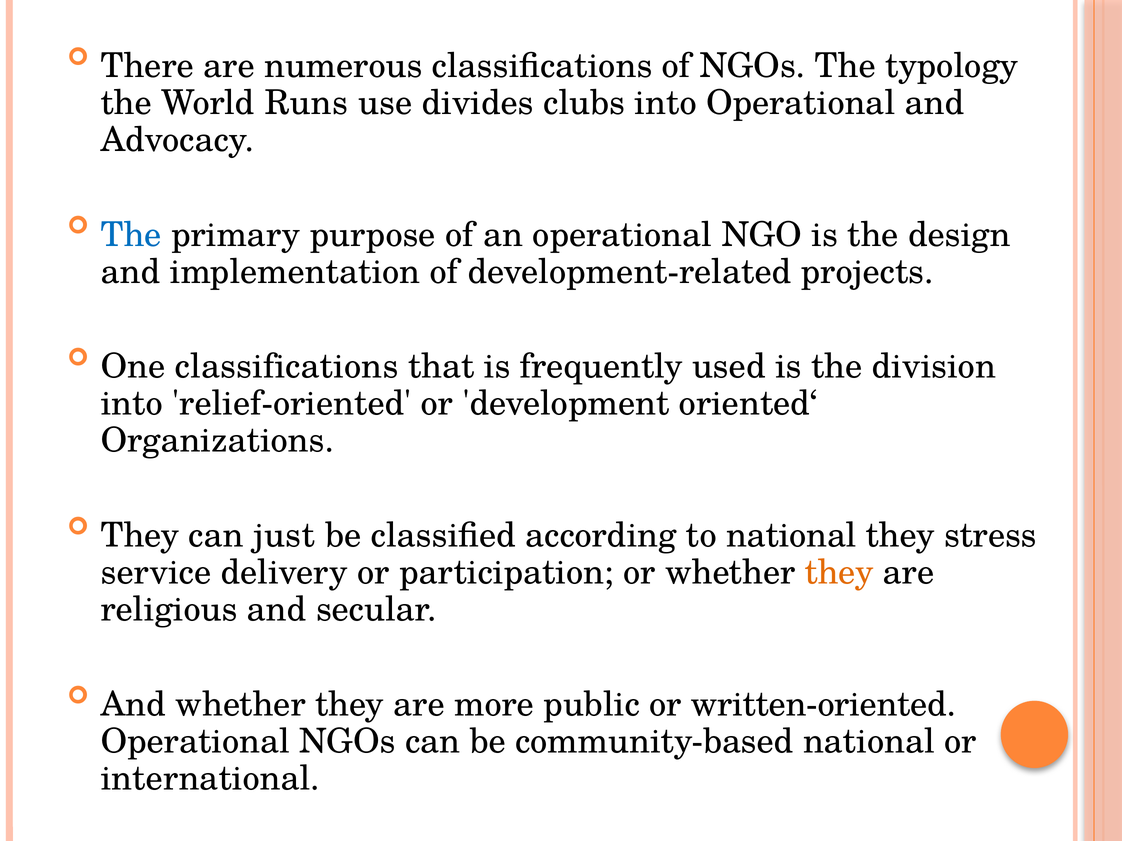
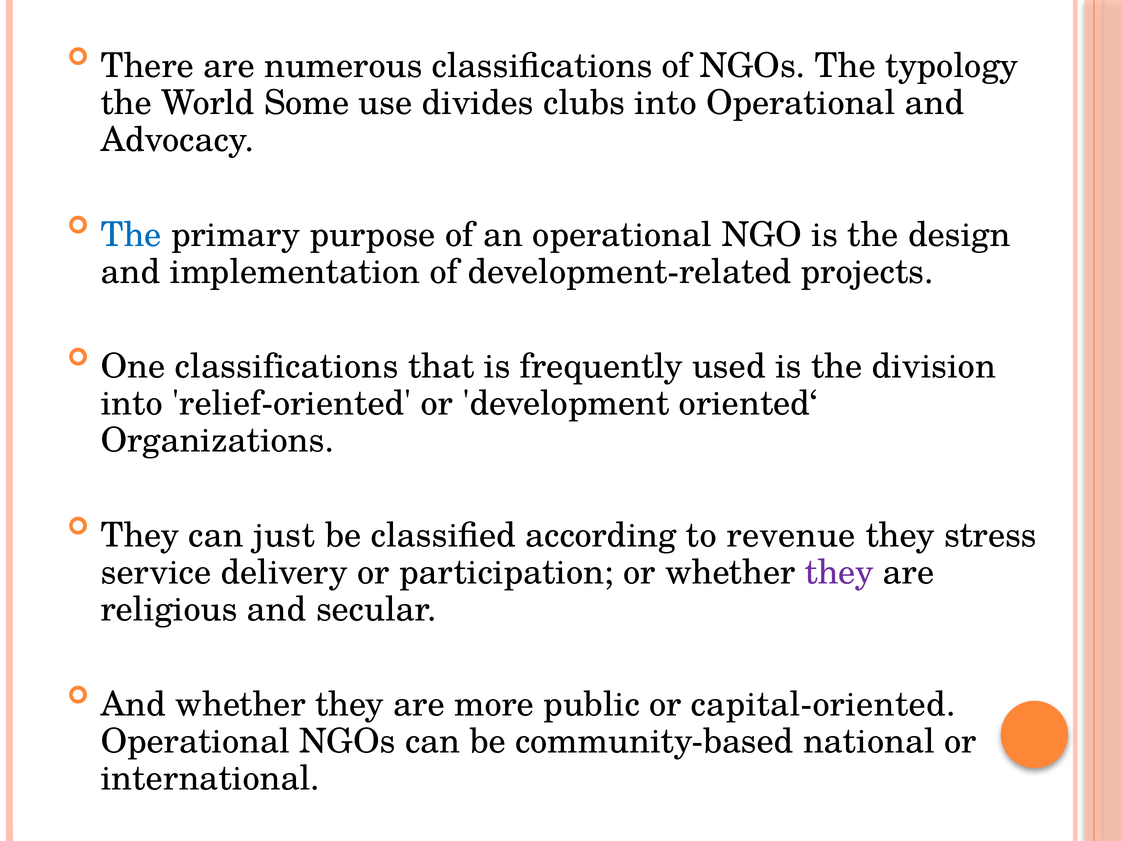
Runs: Runs -> Some
to national: national -> revenue
they at (839, 573) colour: orange -> purple
written-oriented: written-oriented -> capital-oriented
